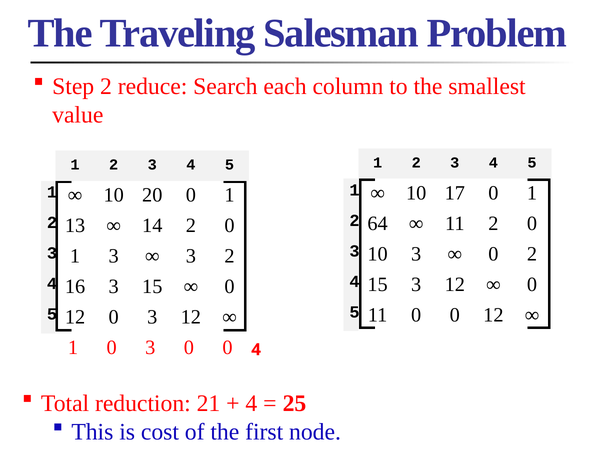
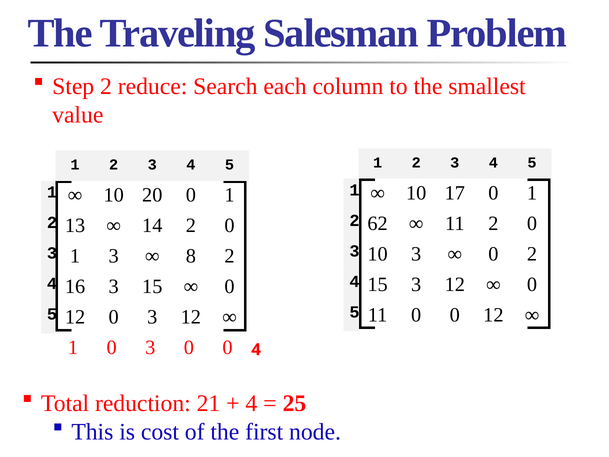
64: 64 -> 62
3 at (191, 256): 3 -> 8
